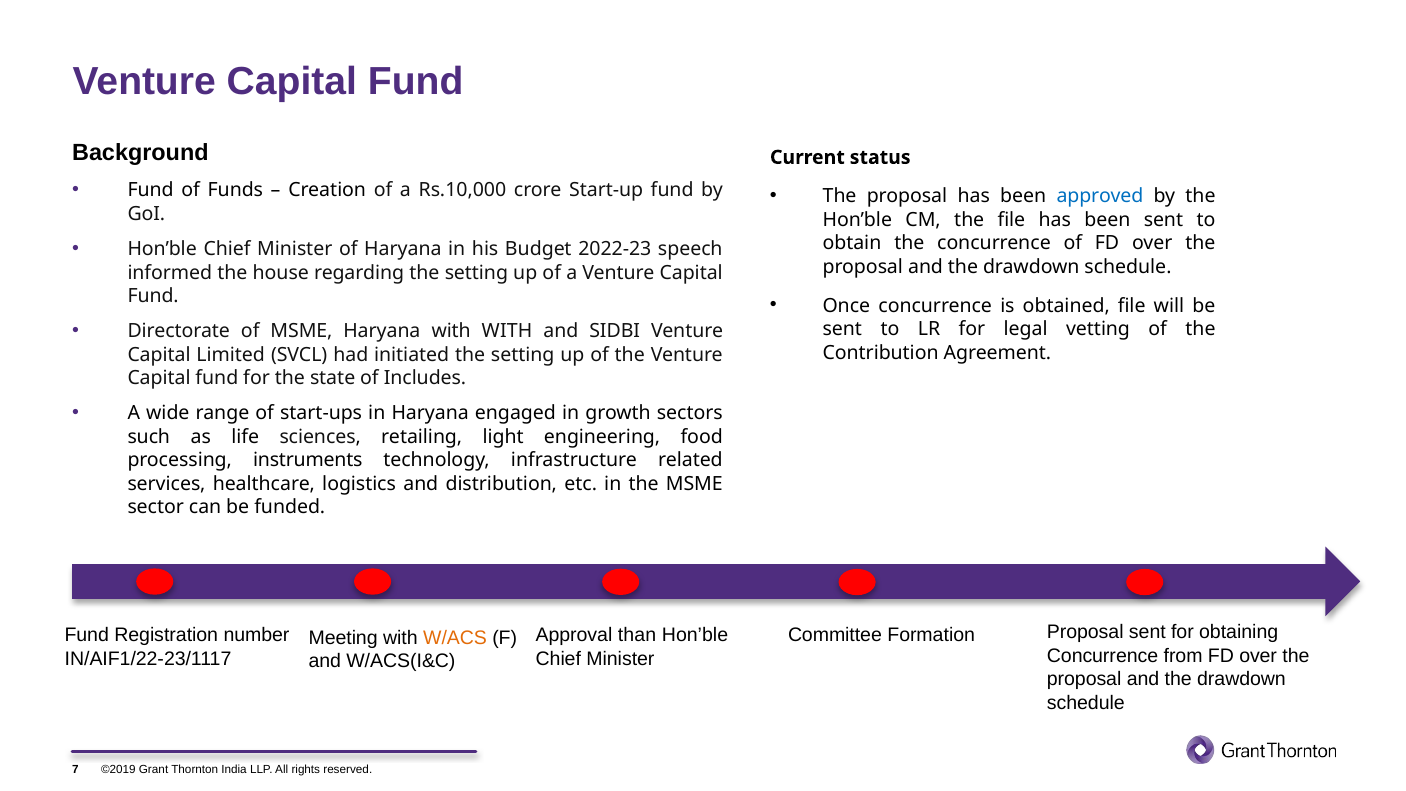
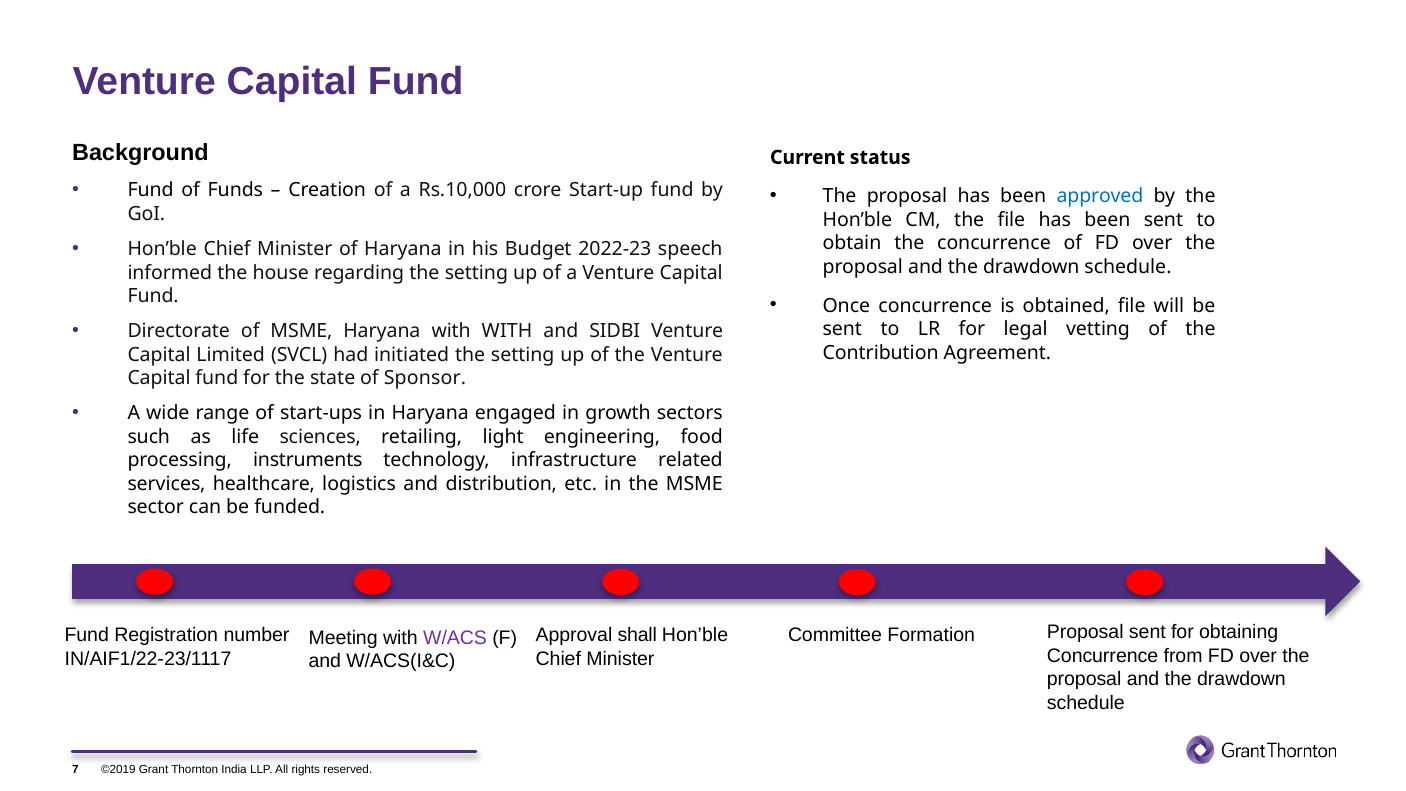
Includes: Includes -> Sponsor
than: than -> shall
W/ACS colour: orange -> purple
